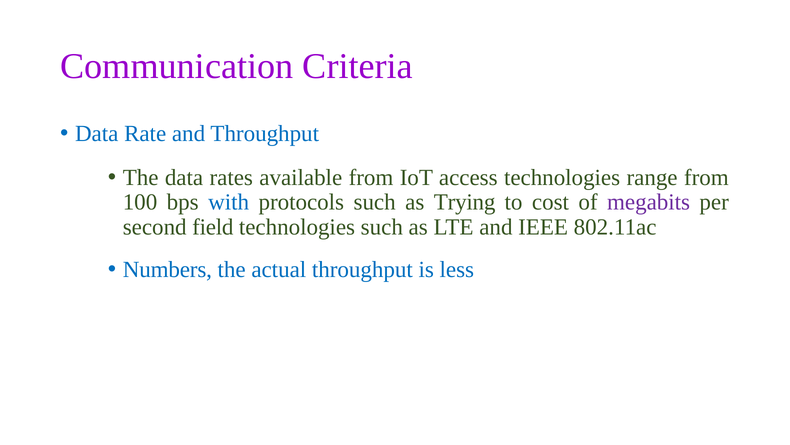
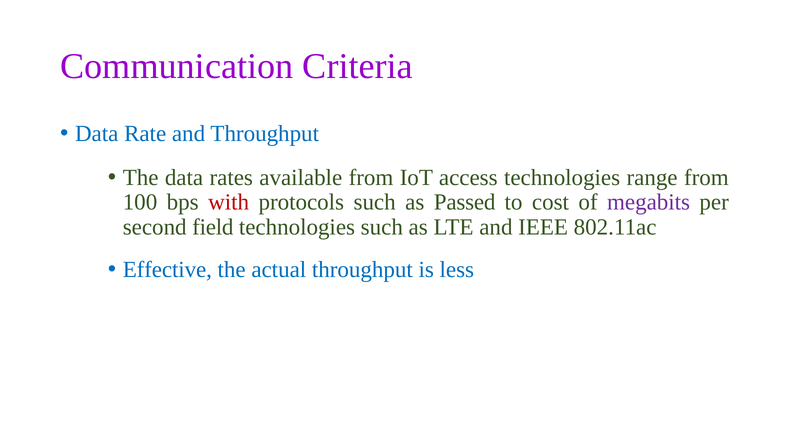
with colour: blue -> red
Trying: Trying -> Passed
Numbers: Numbers -> Effective
